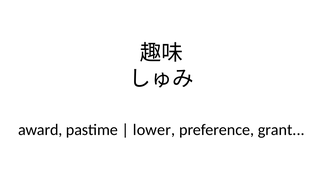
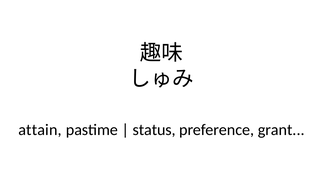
award: award -> attain
lower: lower -> status
